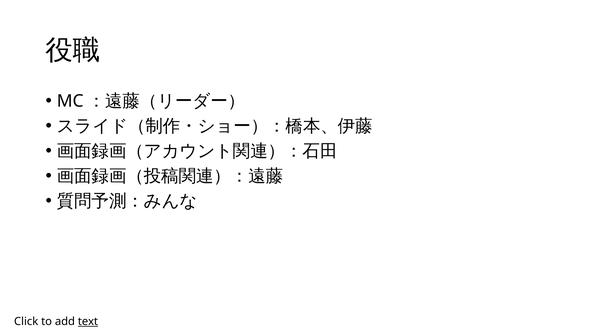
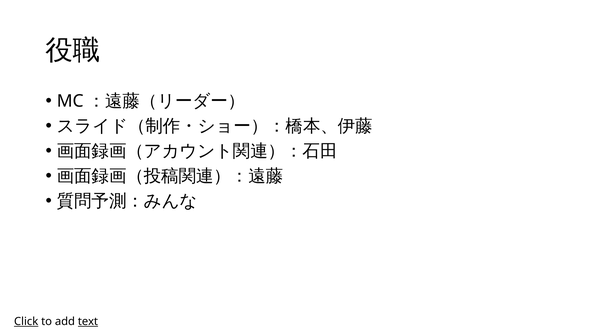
Click underline: none -> present
